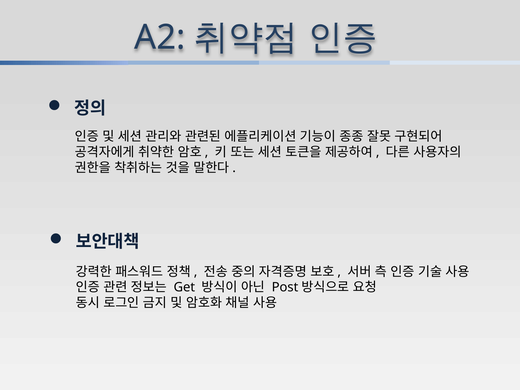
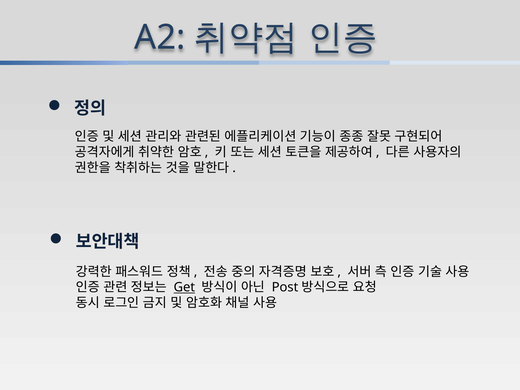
Get underline: none -> present
